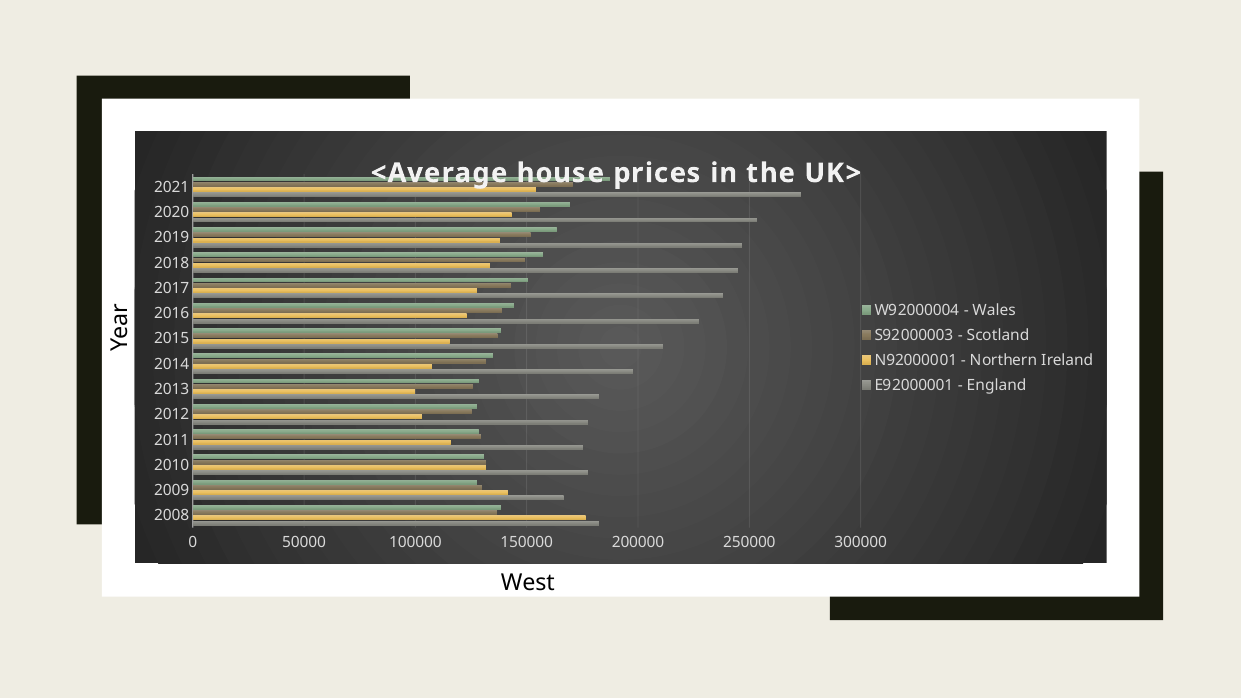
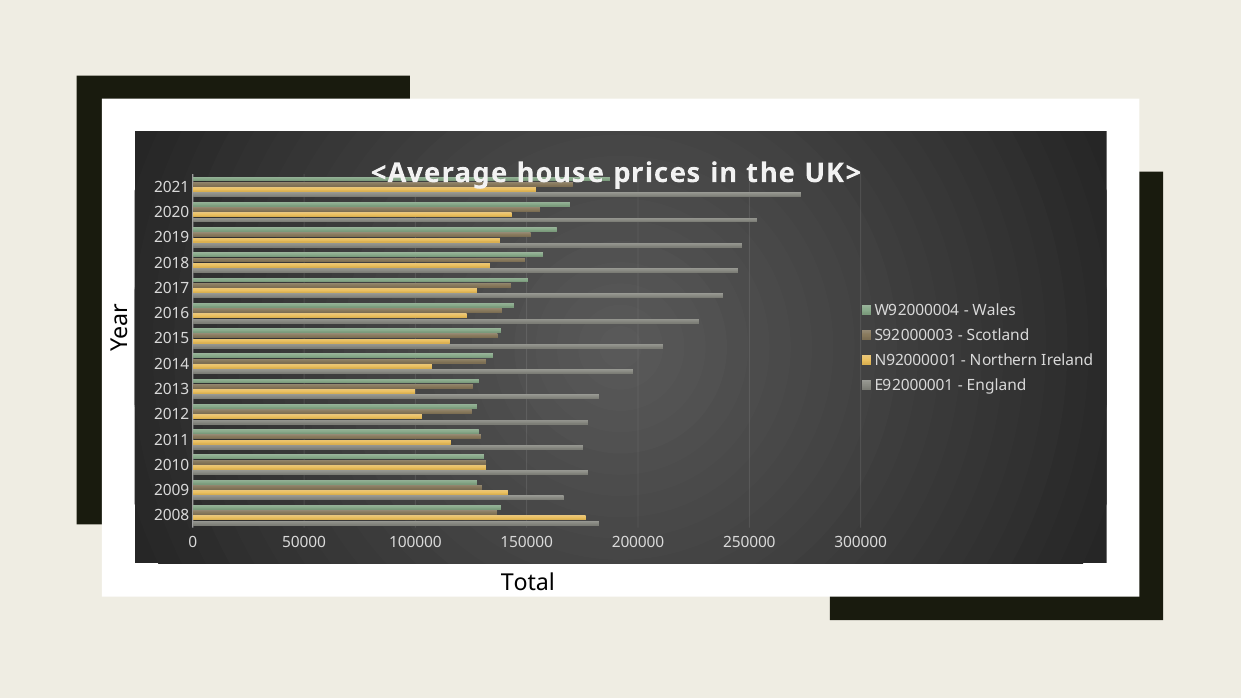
West: West -> Total
